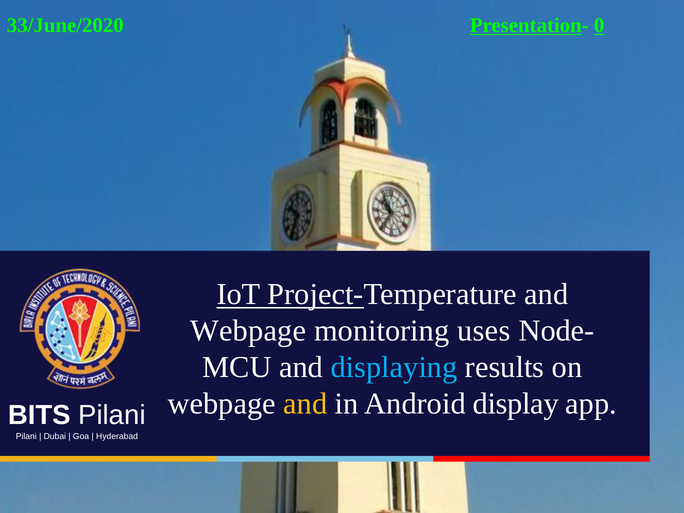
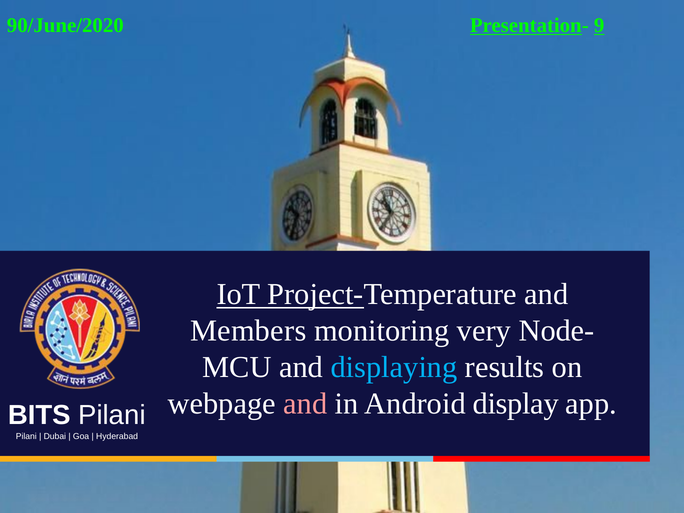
33/June/2020: 33/June/2020 -> 90/June/2020
0: 0 -> 9
Webpage at (248, 331): Webpage -> Members
uses: uses -> very
and at (305, 404) colour: yellow -> pink
